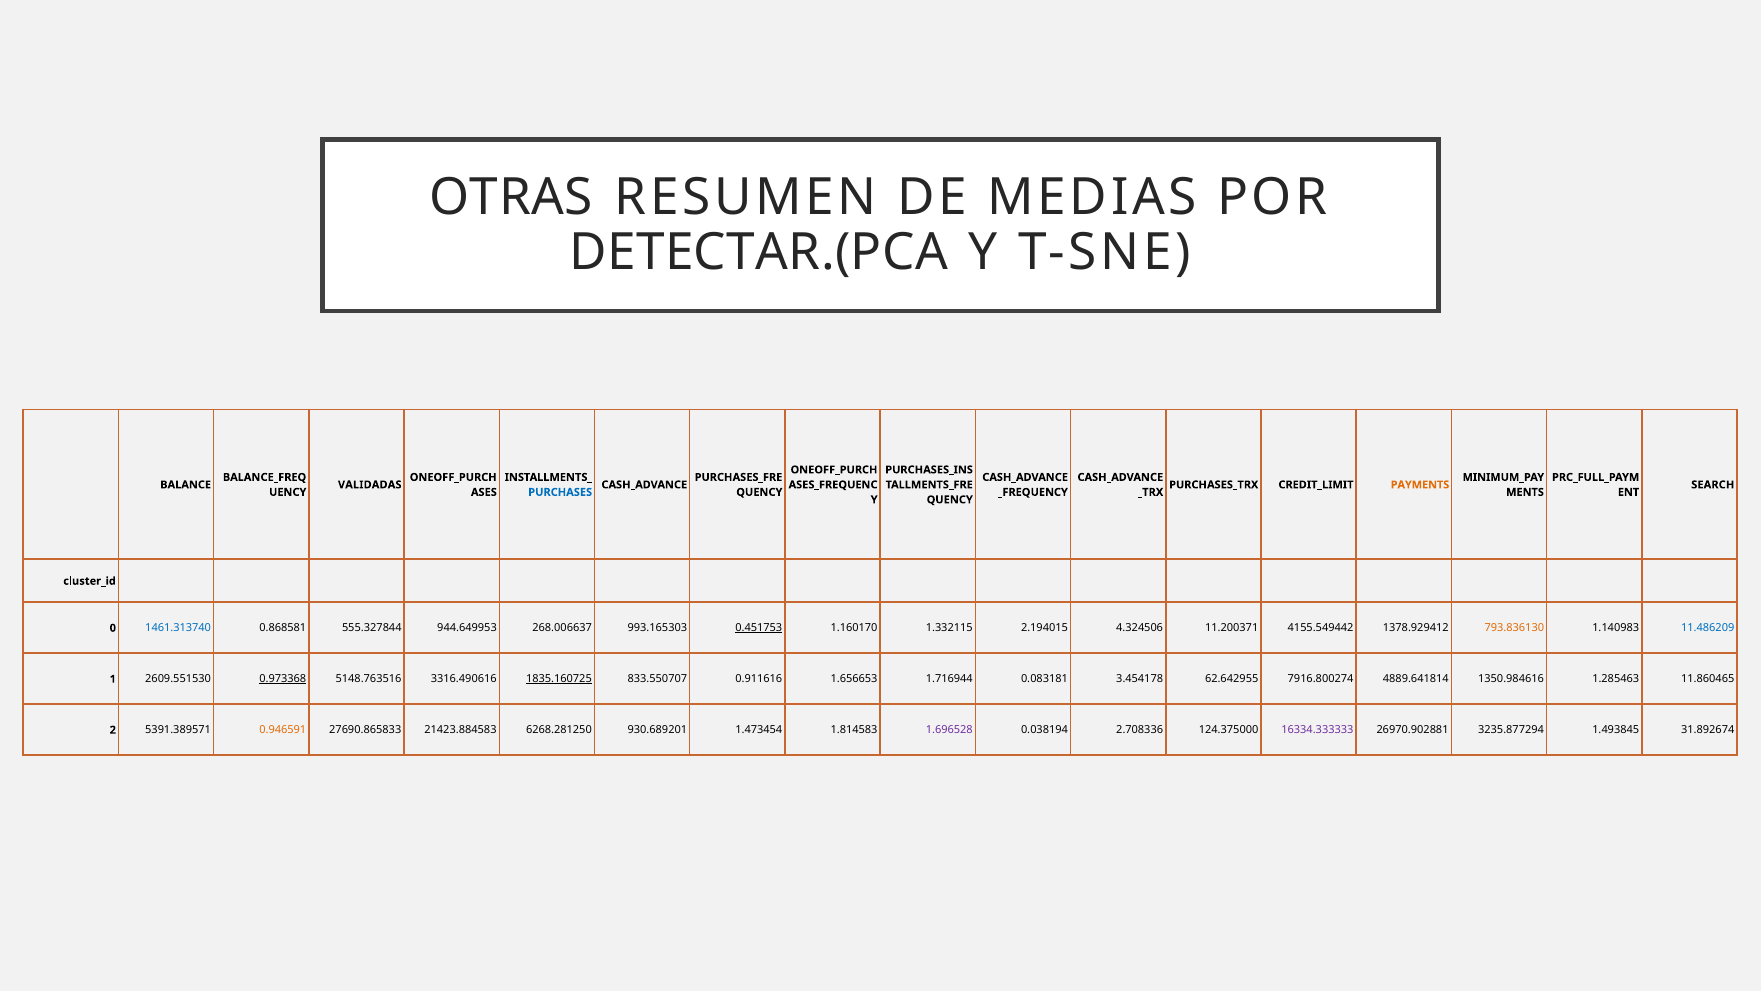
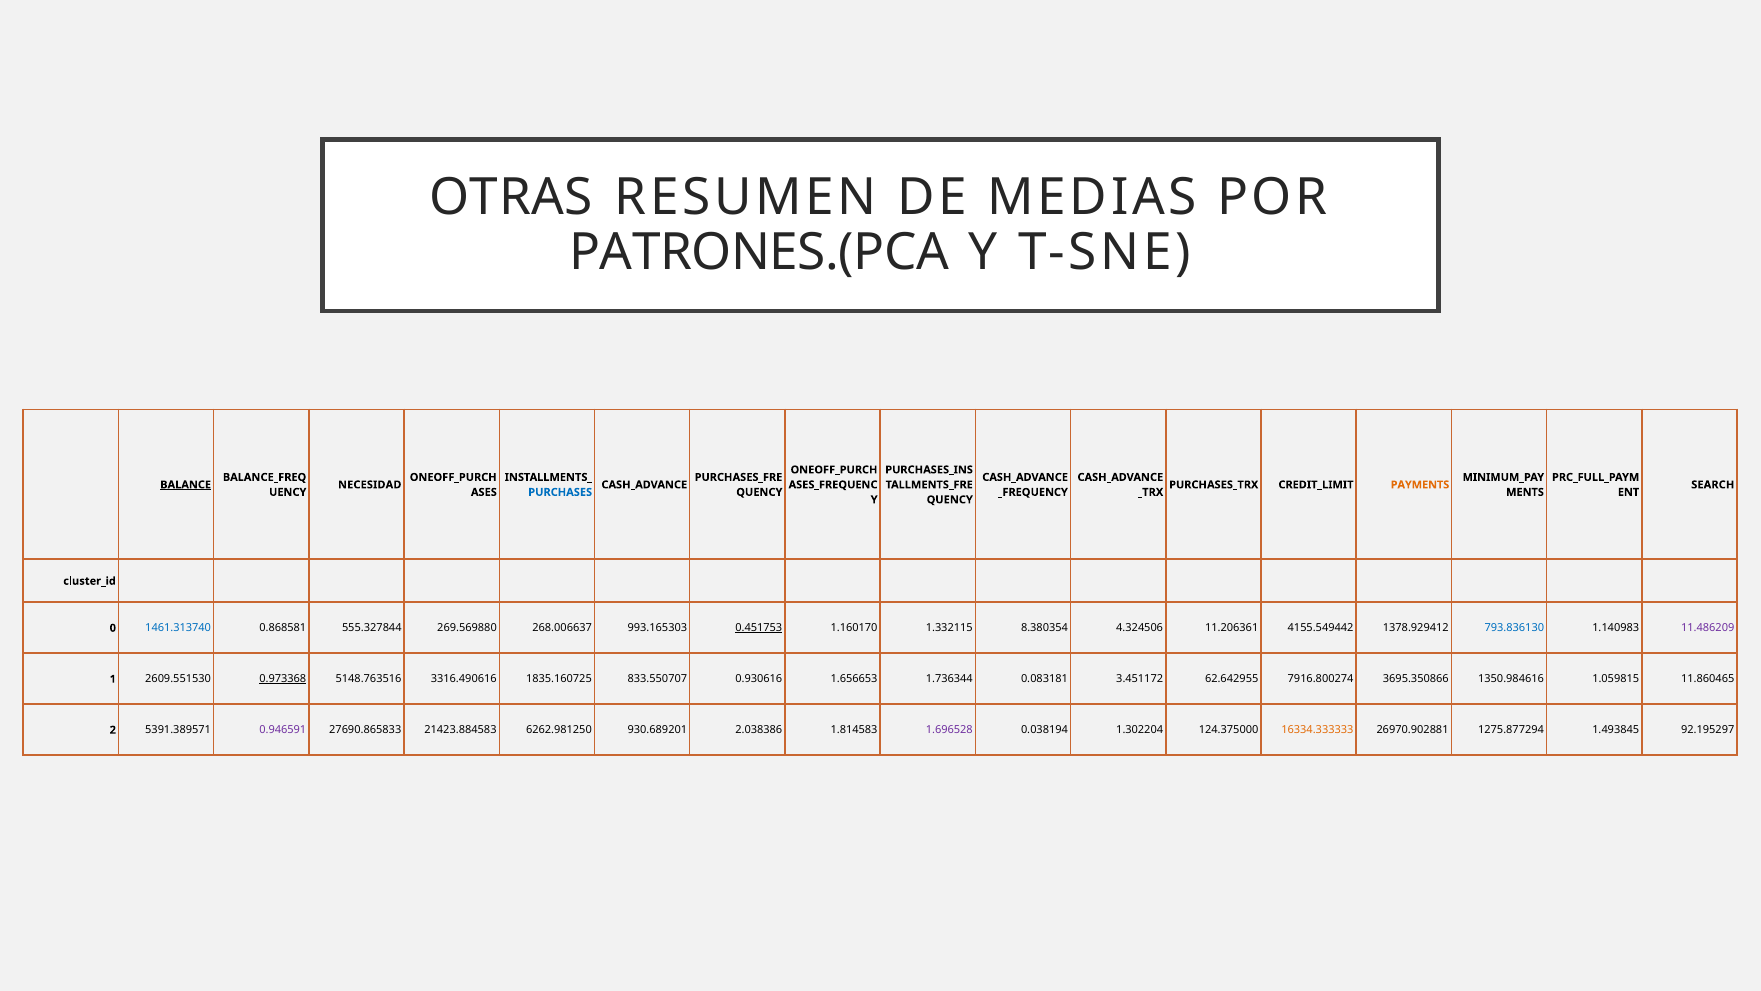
DETECTAR.(PCA: DETECTAR.(PCA -> PATRONES.(PCA
BALANCE underline: none -> present
VALIDADAS: VALIDADAS -> NECESIDAD
944.649953: 944.649953 -> 269.569880
2.194015: 2.194015 -> 8.380354
11.200371: 11.200371 -> 11.206361
793.836130 colour: orange -> blue
11.486209 colour: blue -> purple
1835.160725 underline: present -> none
0.911616: 0.911616 -> 0.930616
1.716944: 1.716944 -> 1.736344
3.454178: 3.454178 -> 3.451172
4889.641814: 4889.641814 -> 3695.350866
1.285463: 1.285463 -> 1.059815
0.946591 colour: orange -> purple
6268.281250: 6268.281250 -> 6262.981250
1.473454: 1.473454 -> 2.038386
2.708336: 2.708336 -> 1.302204
16334.333333 colour: purple -> orange
3235.877294: 3235.877294 -> 1275.877294
31.892674: 31.892674 -> 92.195297
